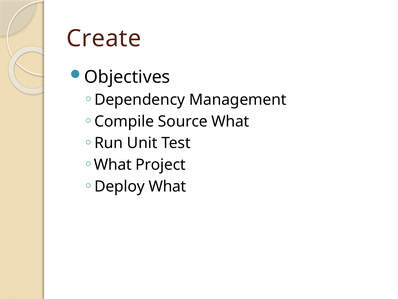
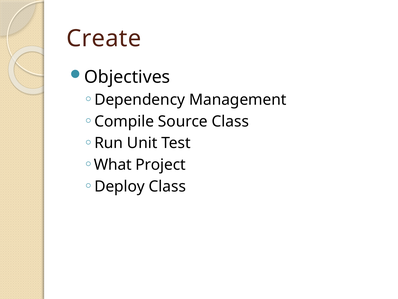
Source What: What -> Class
Deploy What: What -> Class
